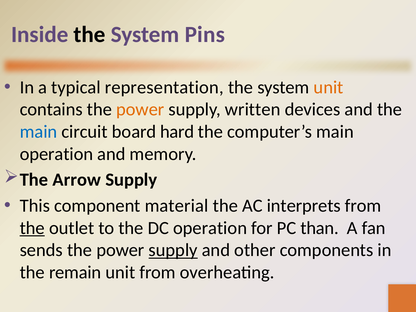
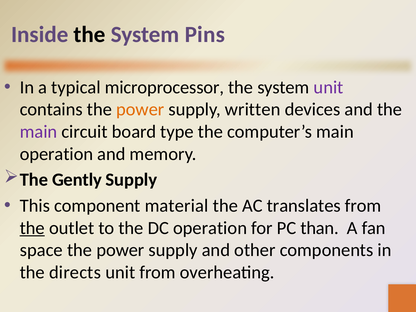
representation: representation -> microprocessor
unit at (329, 87) colour: orange -> purple
main at (39, 132) colour: blue -> purple
hard: hard -> type
Arrow: Arrow -> Gently
interprets: interprets -> translates
sends: sends -> space
supply at (173, 250) underline: present -> none
remain: remain -> directs
